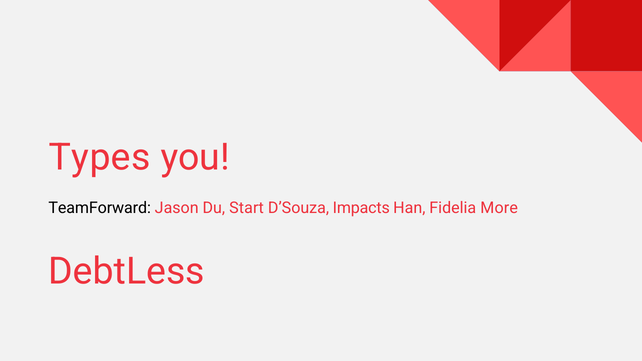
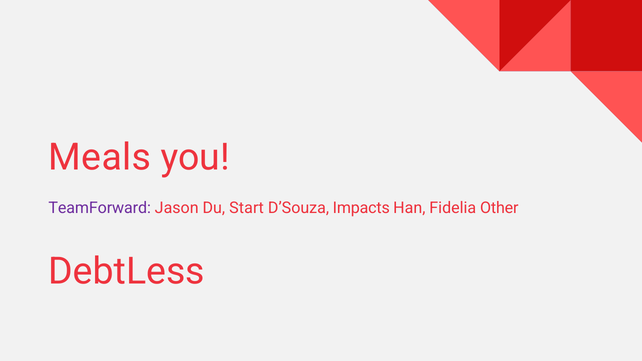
Types: Types -> Meals
TeamForward colour: black -> purple
More: More -> Other
